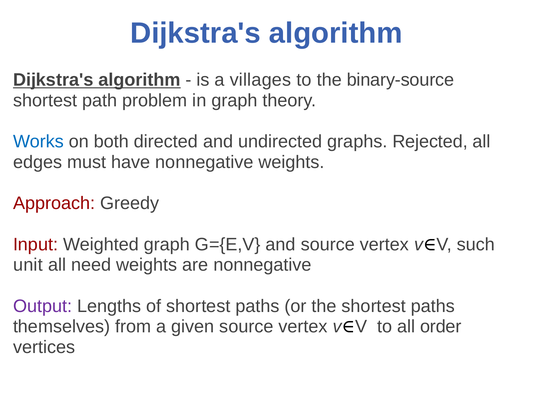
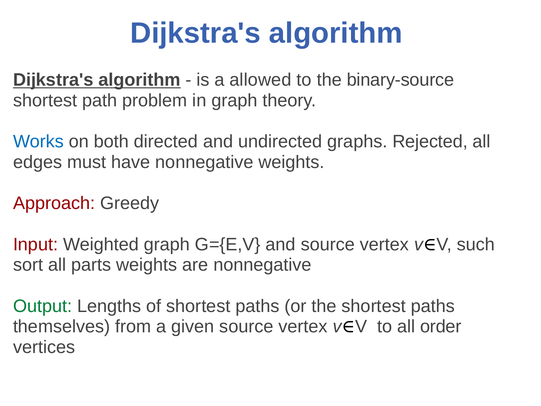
villages: villages -> allowed
unit: unit -> sort
need: need -> parts
Output colour: purple -> green
